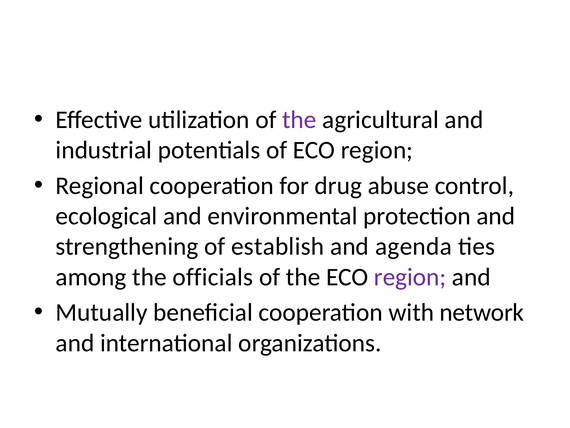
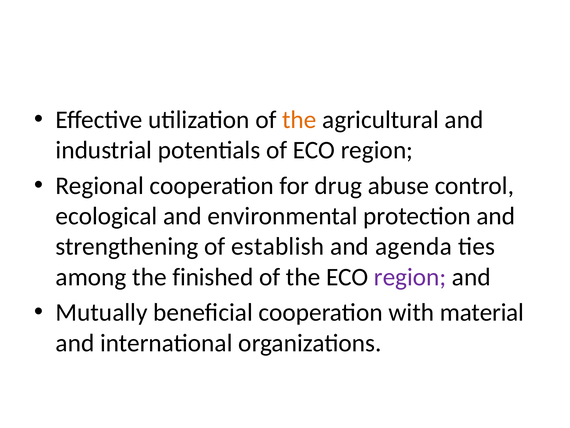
the at (299, 120) colour: purple -> orange
officials: officials -> finished
network: network -> material
